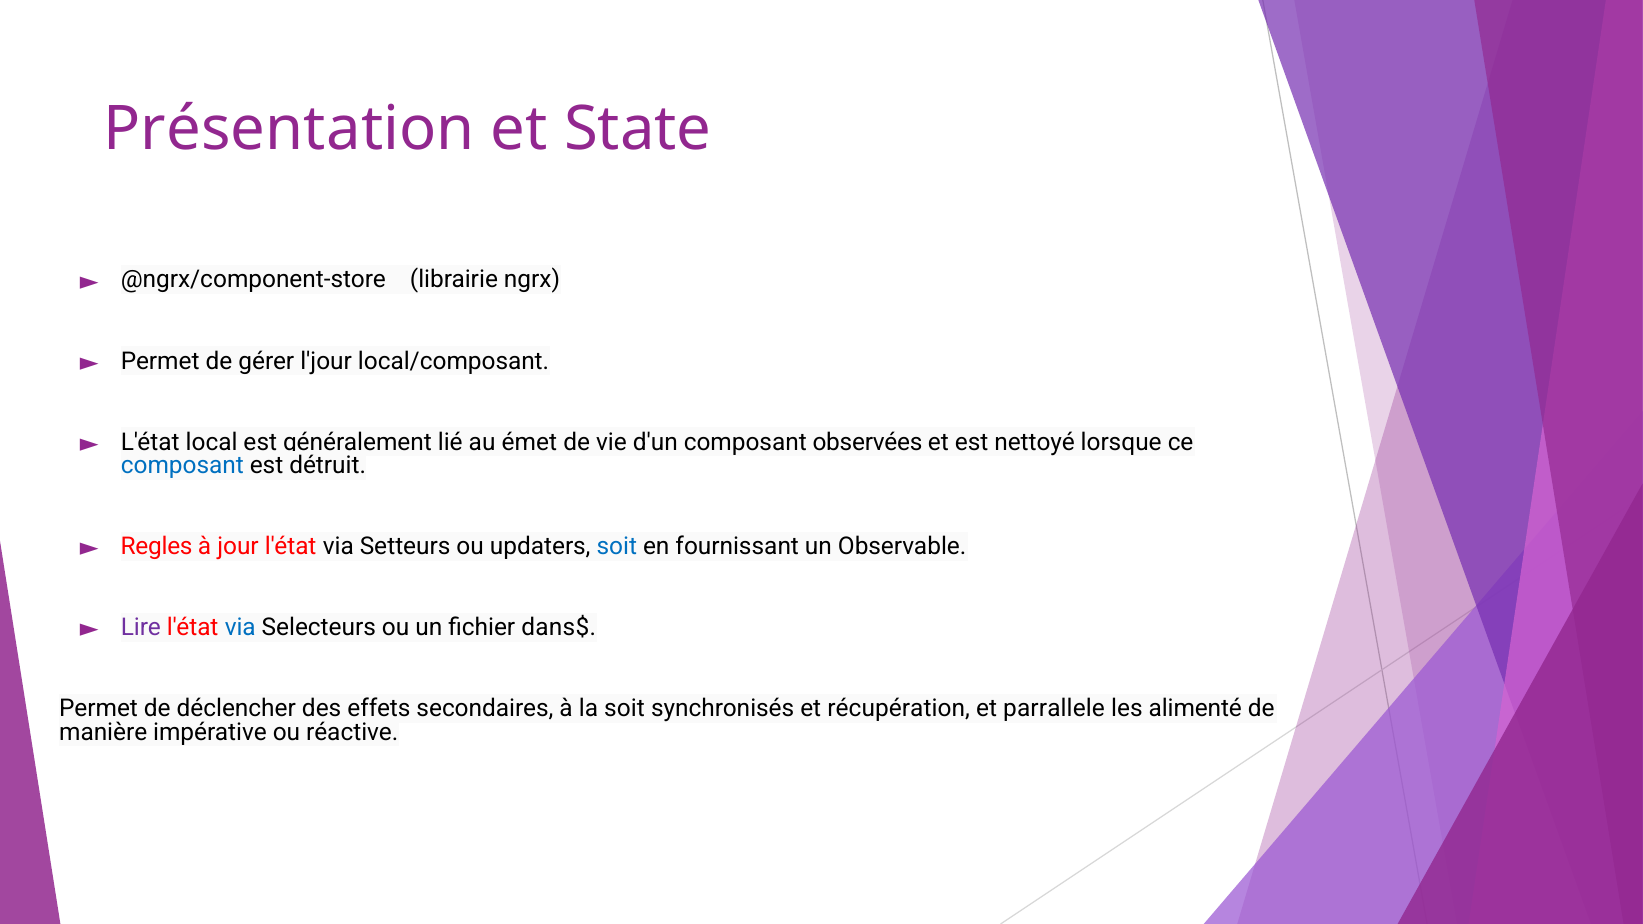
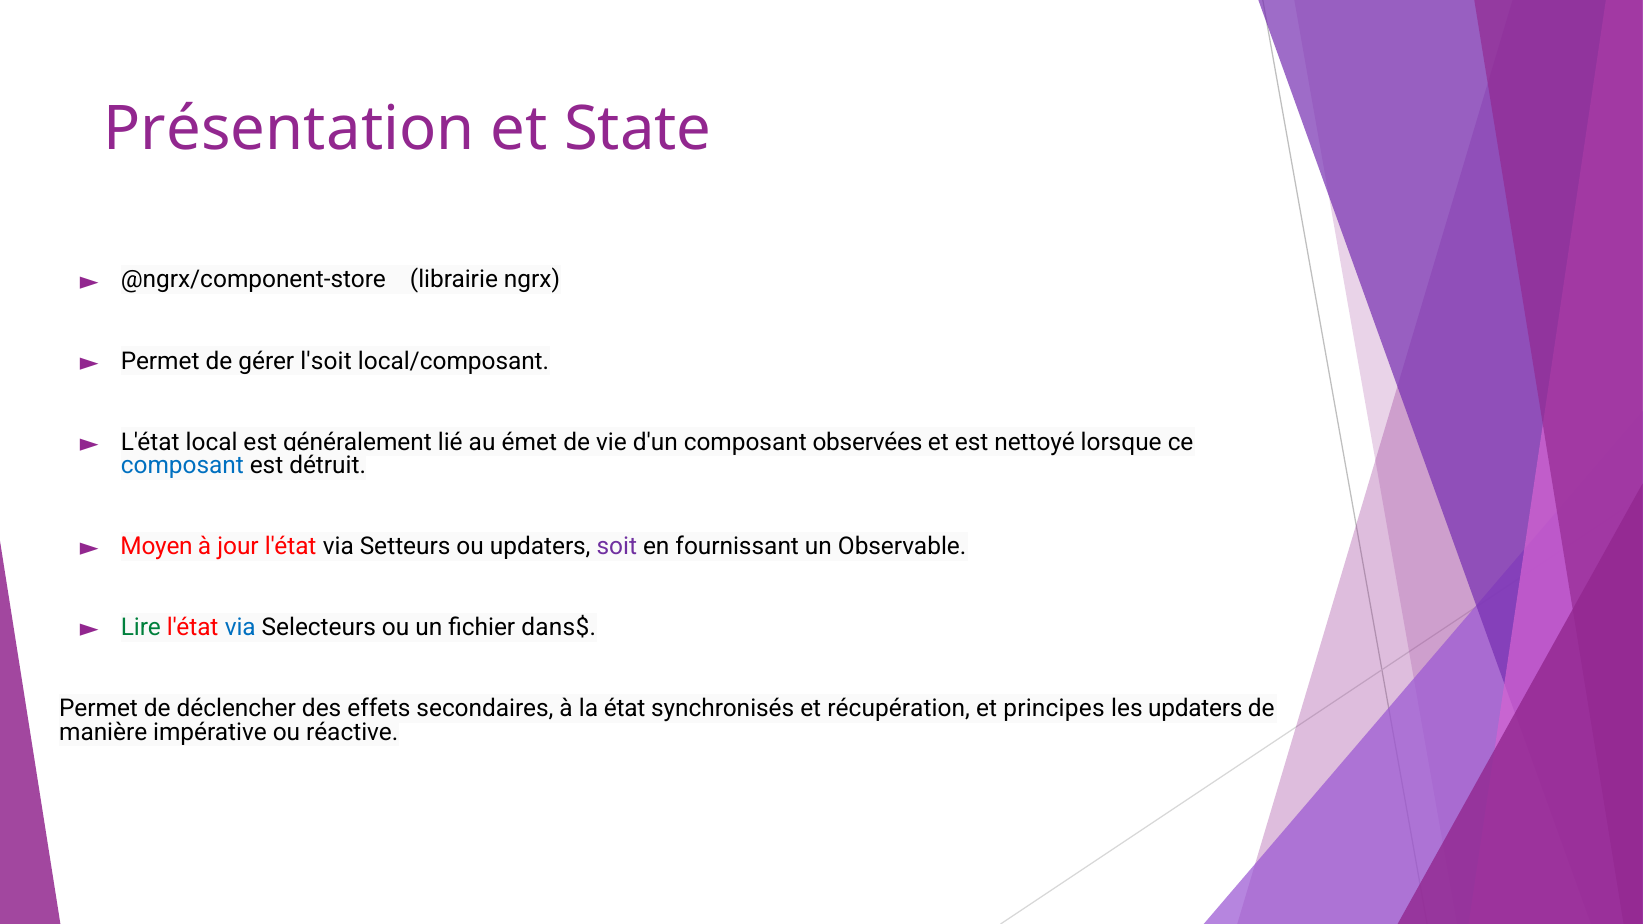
l'jour: l'jour -> l'soit
Regles: Regles -> Moyen
soit at (617, 547) colour: blue -> purple
Lire colour: purple -> green
la soit: soit -> état
parrallele: parrallele -> principes
les alimenté: alimenté -> updaters
